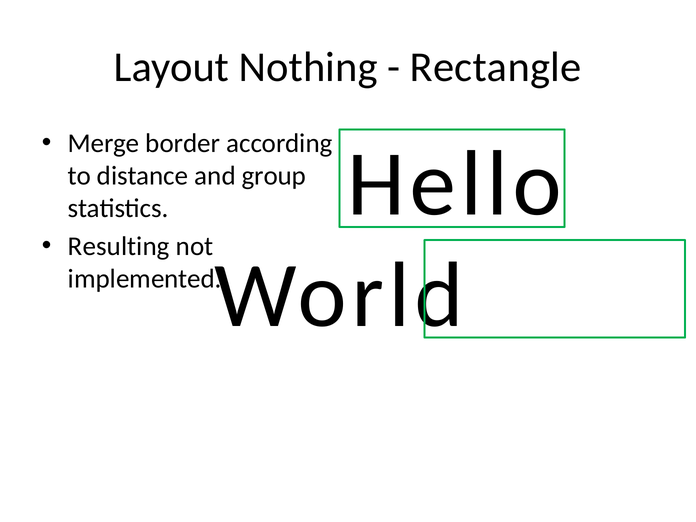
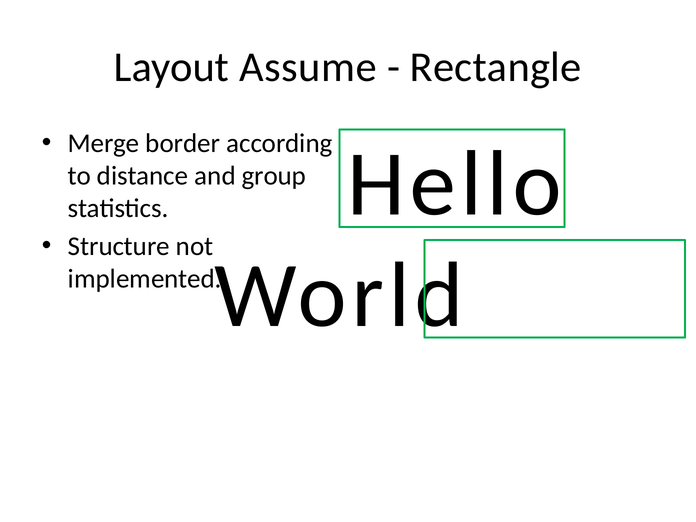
Nothing: Nothing -> Assume
Resulting: Resulting -> Structure
